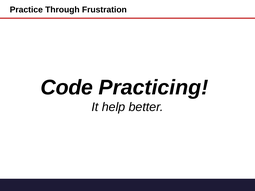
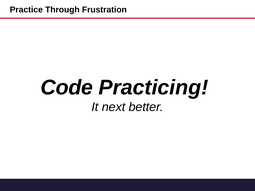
help: help -> next
